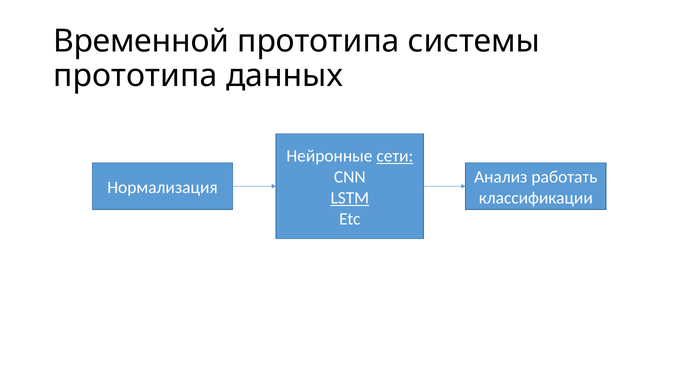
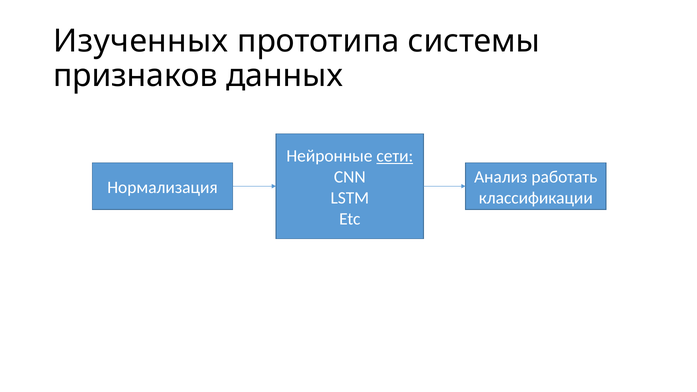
Временной: Временной -> Изученных
прототипа at (135, 76): прототипа -> признаков
LSTM underline: present -> none
